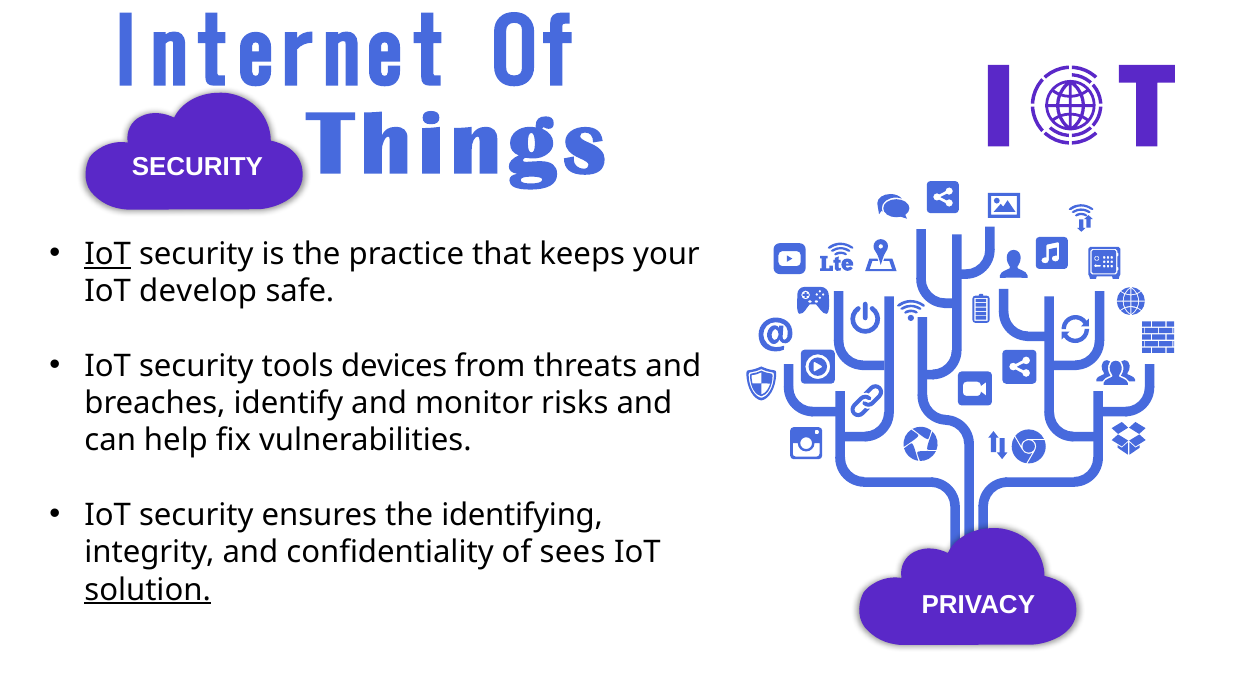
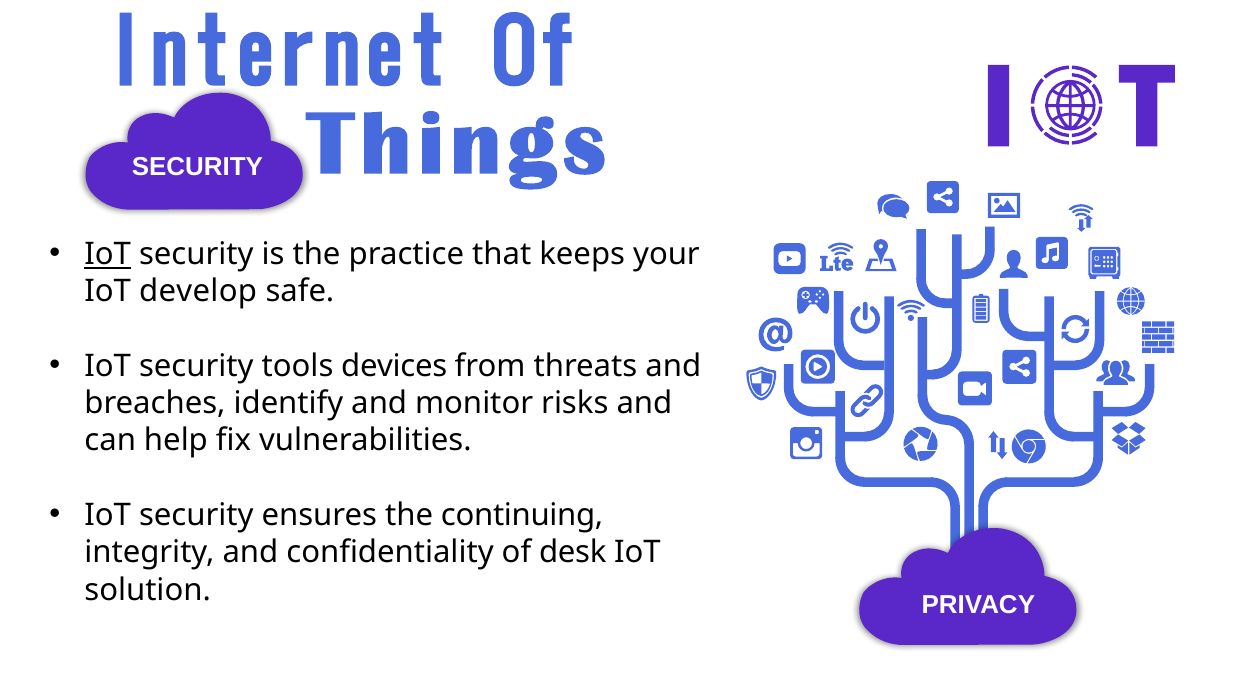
identifying: identifying -> continuing
sees: sees -> desk
solution underline: present -> none
